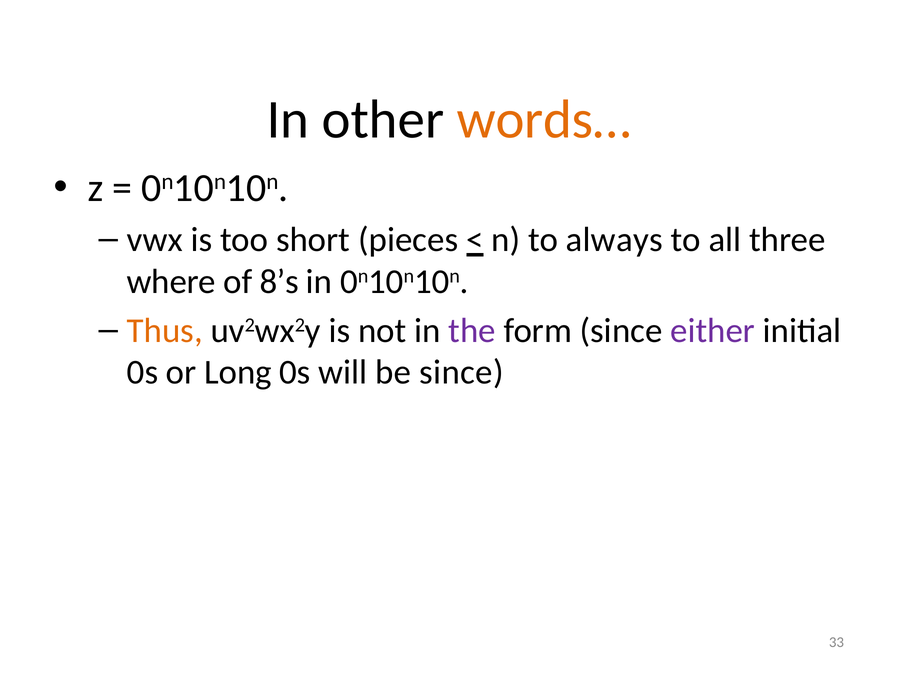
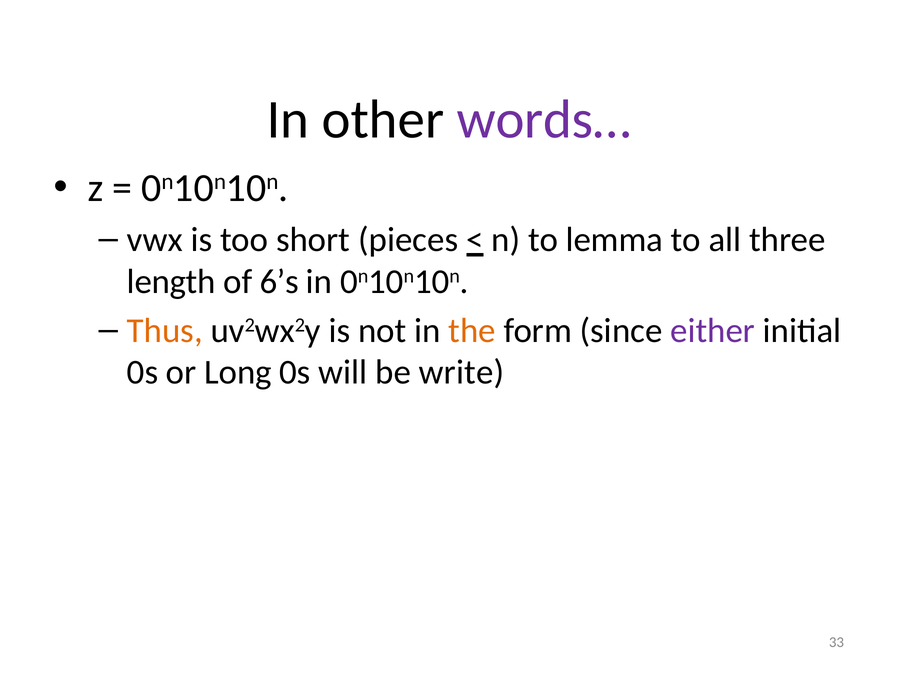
words… colour: orange -> purple
always: always -> lemma
where: where -> length
8’s: 8’s -> 6’s
the colour: purple -> orange
be since: since -> write
